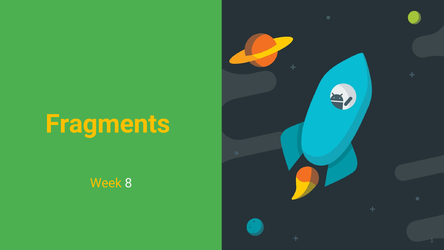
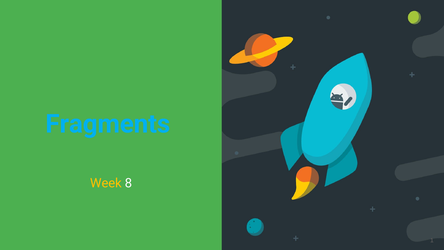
Fragments colour: yellow -> light blue
